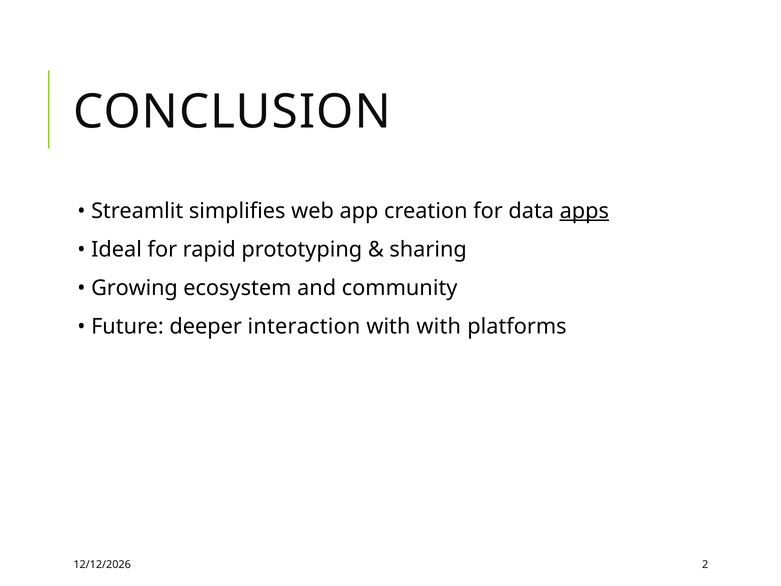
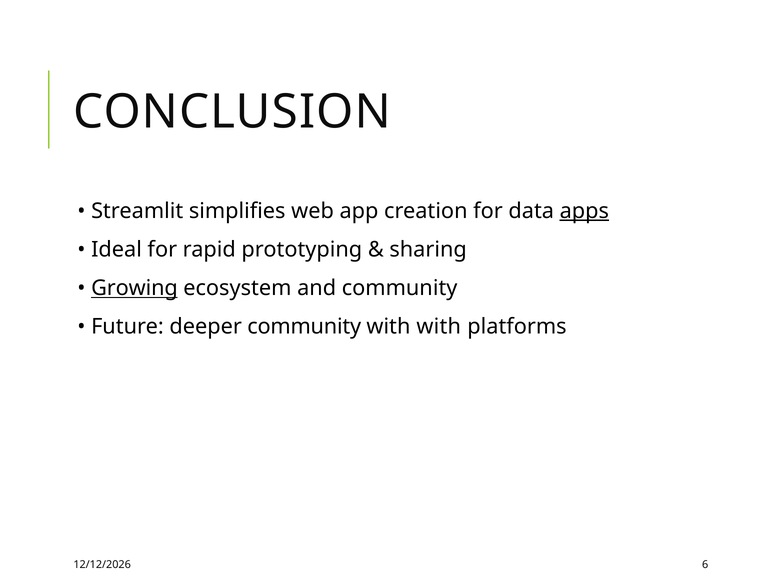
Growing underline: none -> present
deeper interaction: interaction -> community
2: 2 -> 6
